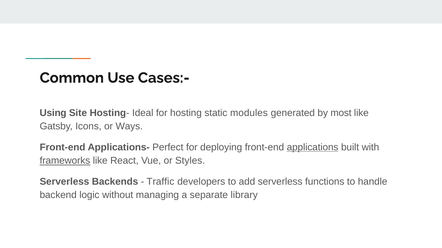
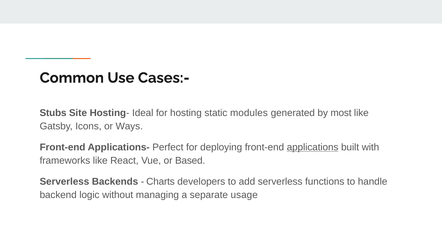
Using: Using -> Stubs
frameworks underline: present -> none
Styles: Styles -> Based
Traffic: Traffic -> Charts
library: library -> usage
